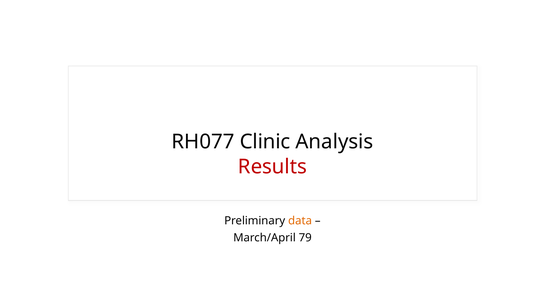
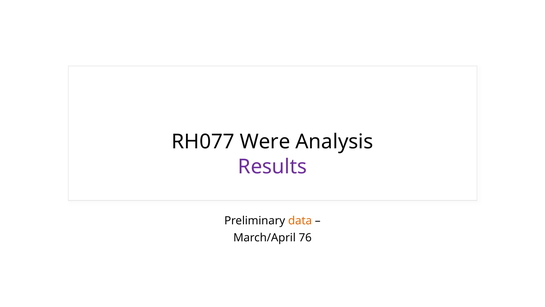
Clinic: Clinic -> Were
Results colour: red -> purple
79: 79 -> 76
